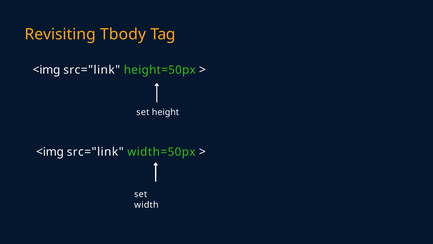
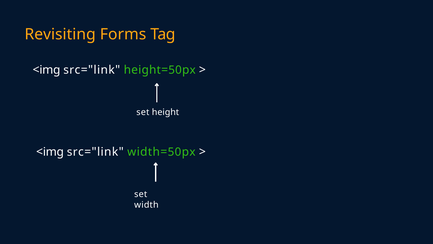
Tbody: Tbody -> Forms
